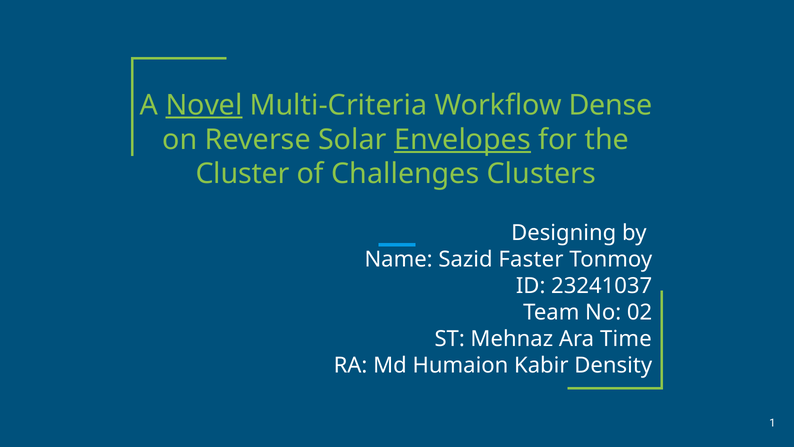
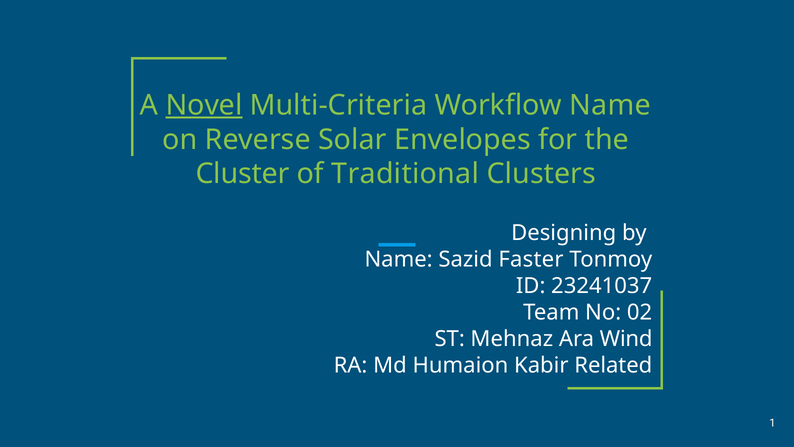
Workflow Dense: Dense -> Name
Envelopes underline: present -> none
Challenges: Challenges -> Traditional
Time: Time -> Wind
Density: Density -> Related
